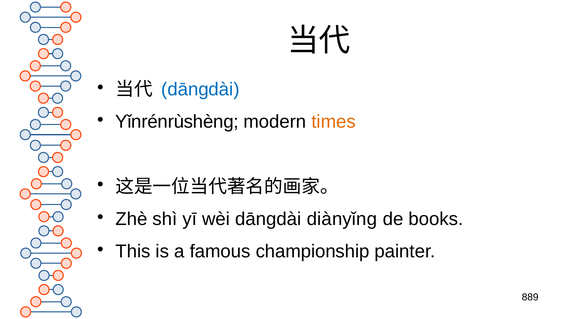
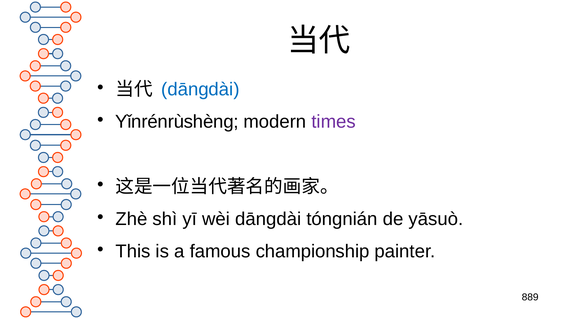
times colour: orange -> purple
diànyǐng: diànyǐng -> tóngnián
books: books -> yāsuò
